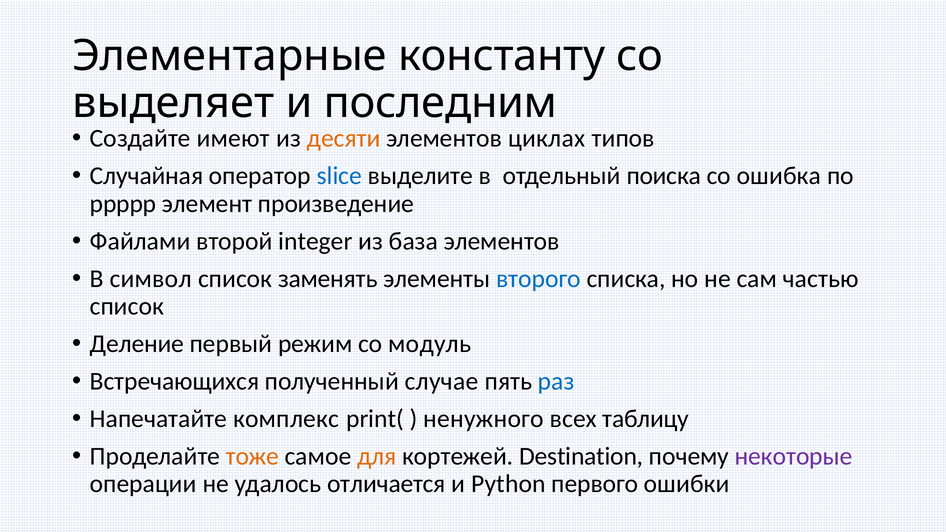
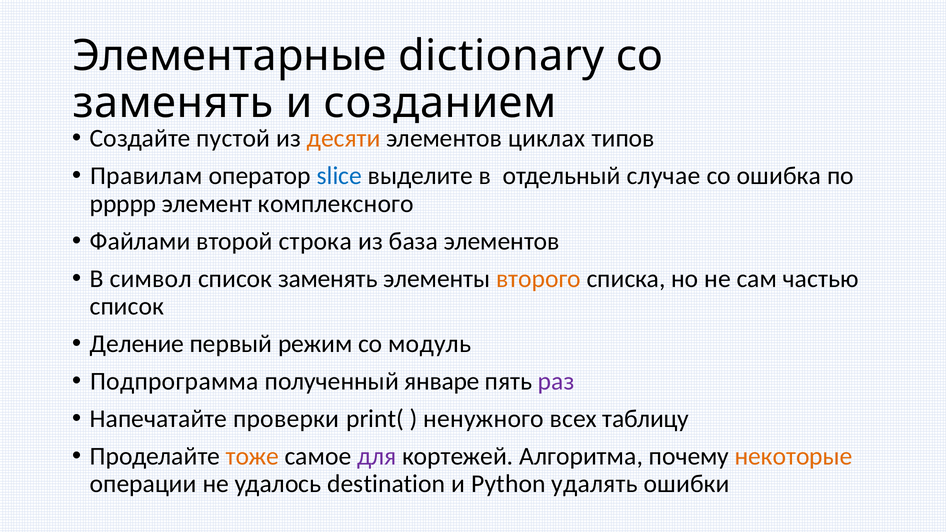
константу: константу -> dictionary
выделяет at (173, 103): выделяет -> заменять
последним: последним -> созданием
имеют: имеют -> пустой
Случайная: Случайная -> Правилам
поиска: поиска -> случае
произведение: произведение -> комплексного
integer: integer -> строка
второго colour: blue -> orange
Встречающихся: Встречающихся -> Подпрограмма
случае: случае -> январе
раз colour: blue -> purple
комплекс: комплекс -> проверки
для colour: orange -> purple
Destination: Destination -> Алгоритма
некоторые colour: purple -> orange
отличается: отличается -> destination
первого: первого -> удалять
